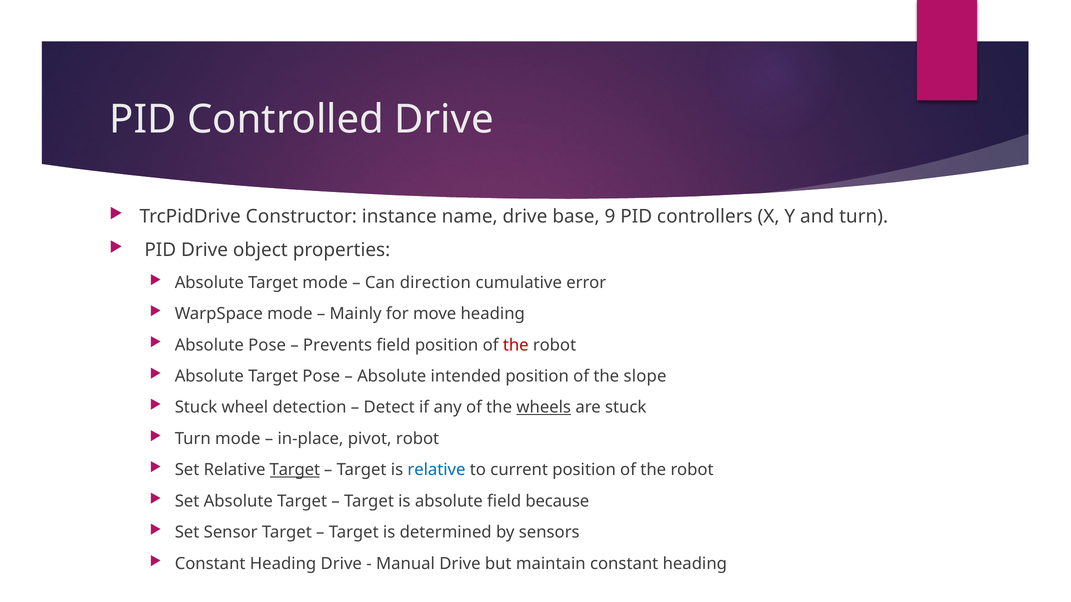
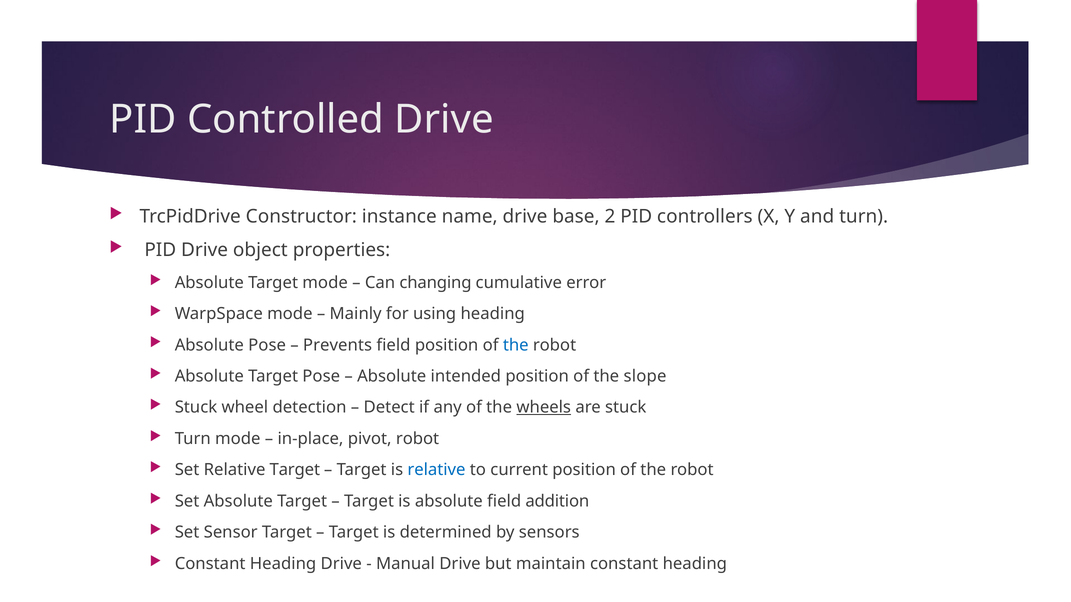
9: 9 -> 2
direction: direction -> changing
move: move -> using
the at (516, 345) colour: red -> blue
Target at (295, 470) underline: present -> none
because: because -> addition
